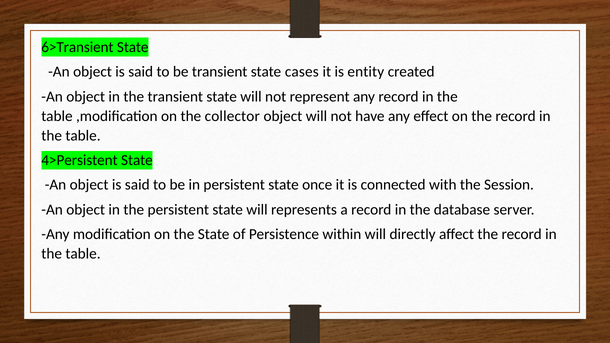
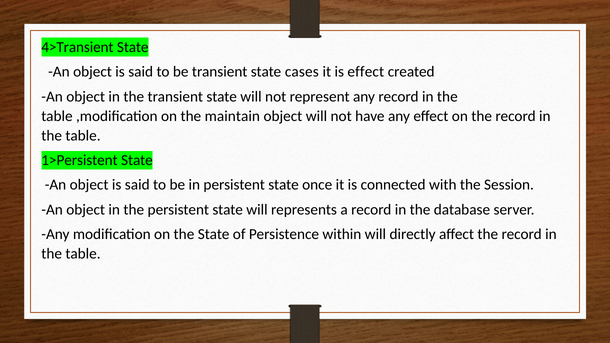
6>Transient: 6>Transient -> 4>Transient
is entity: entity -> effect
collector: collector -> maintain
4>Persistent: 4>Persistent -> 1>Persistent
